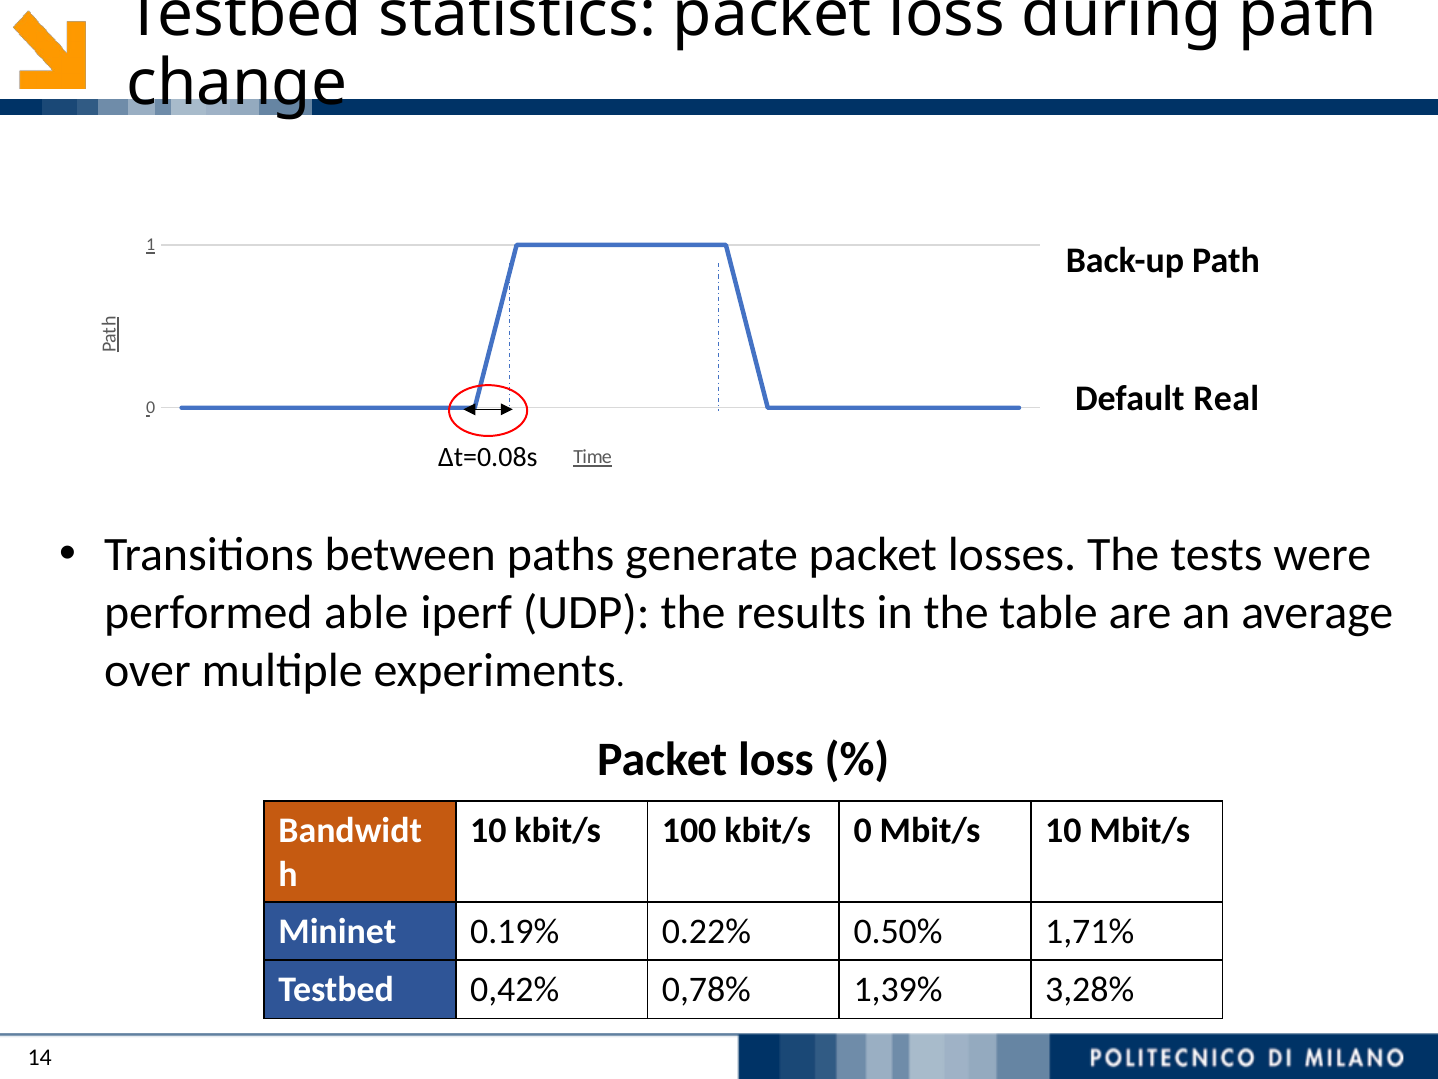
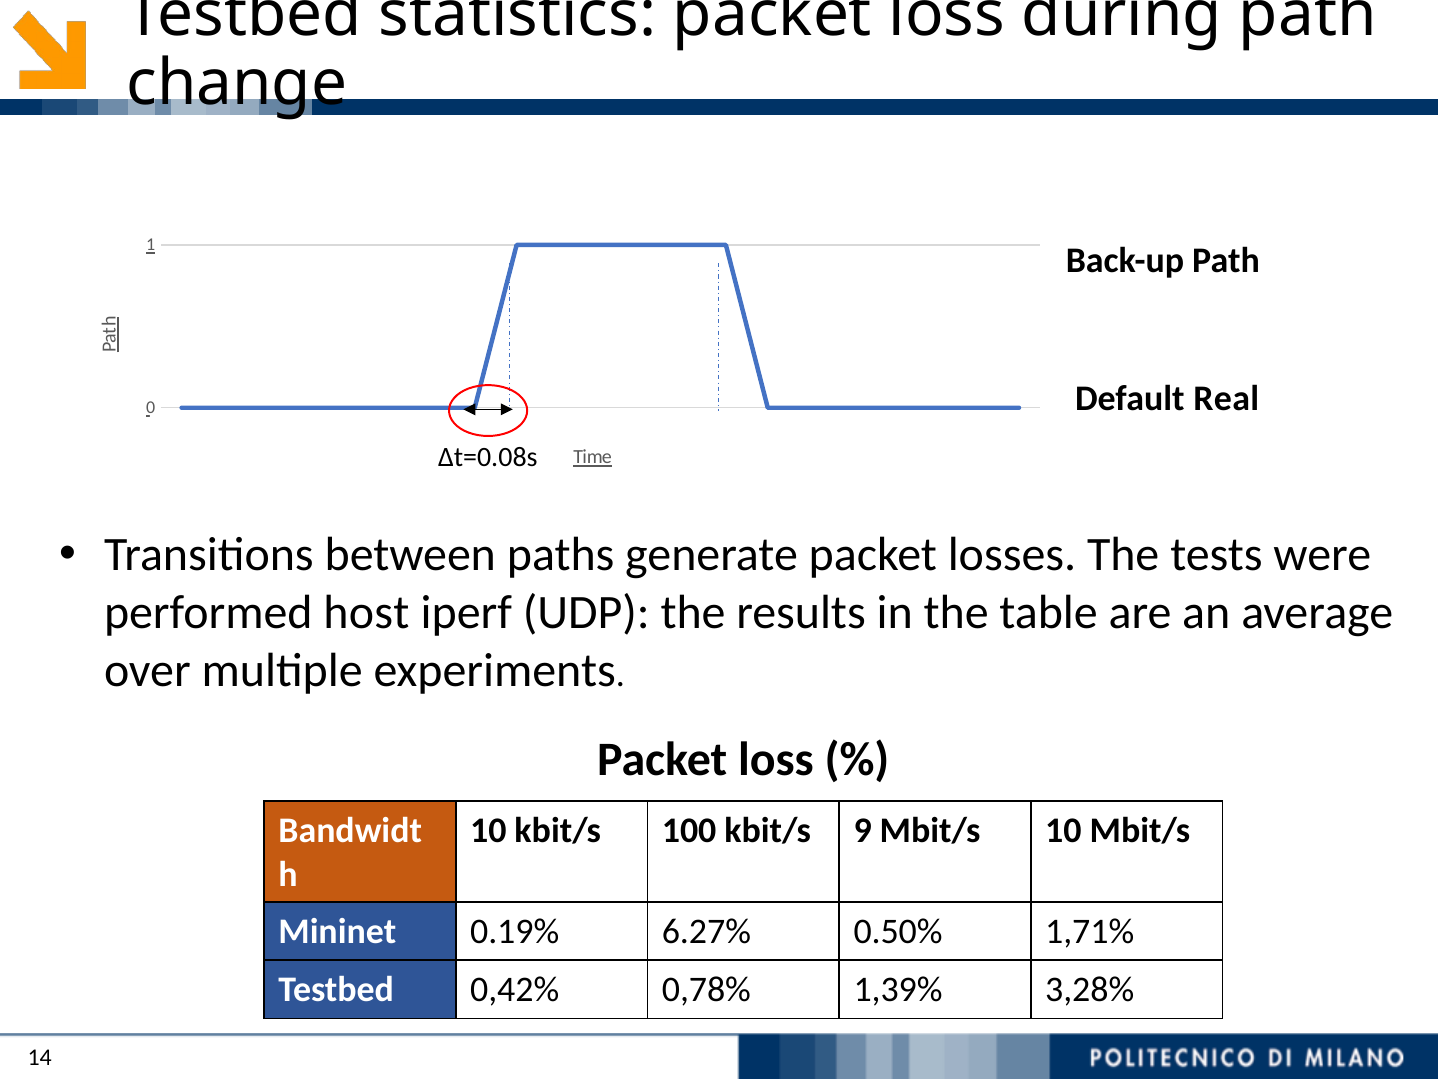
able: able -> host
kbit/s 0: 0 -> 9
0.22%: 0.22% -> 6.27%
